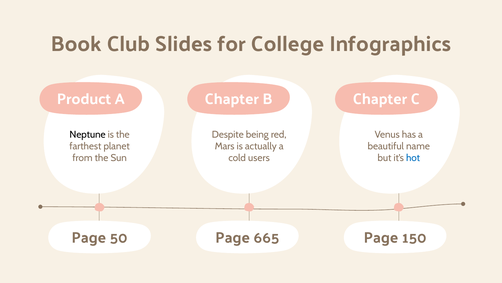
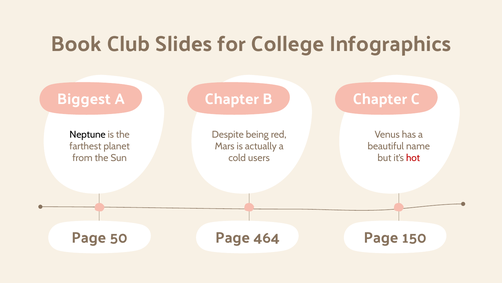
Product: Product -> Biggest
hot colour: blue -> red
665: 665 -> 464
